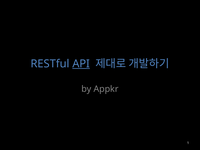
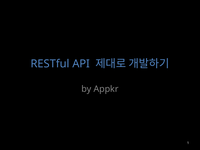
API underline: present -> none
